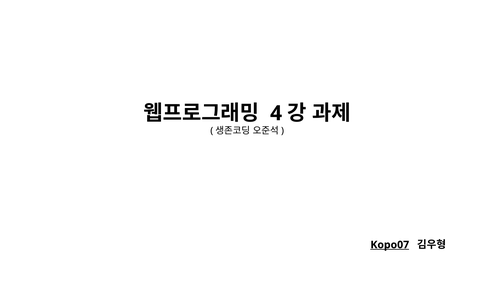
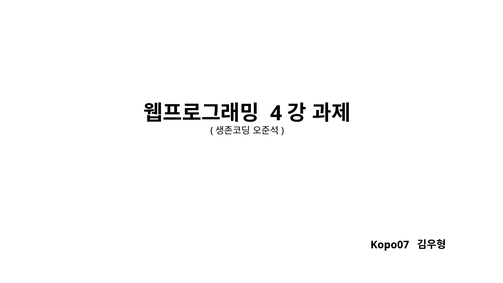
Kopo07 underline: present -> none
